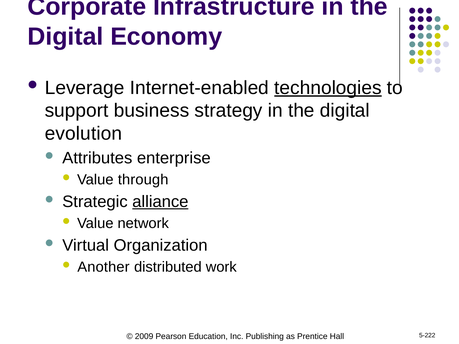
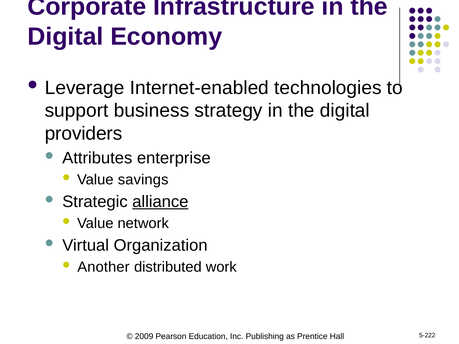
technologies underline: present -> none
evolution: evolution -> providers
through: through -> savings
